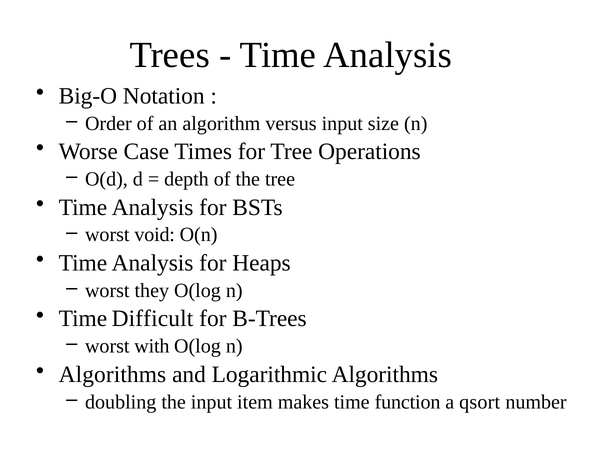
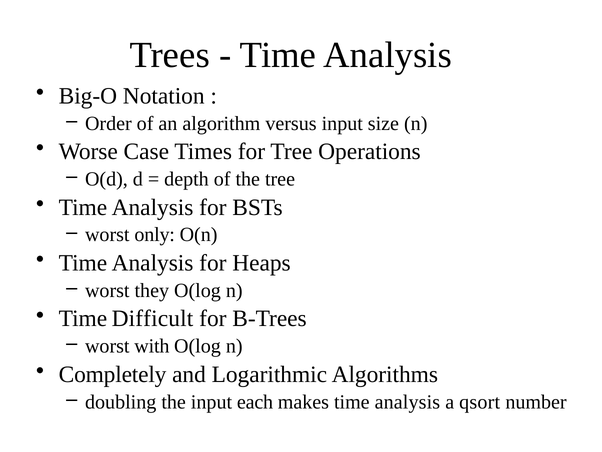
void: void -> only
Algorithms at (112, 374): Algorithms -> Completely
item: item -> each
makes time function: function -> analysis
